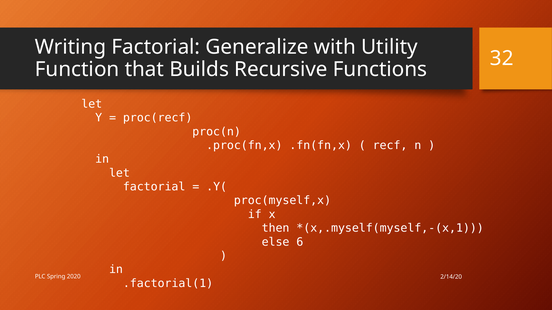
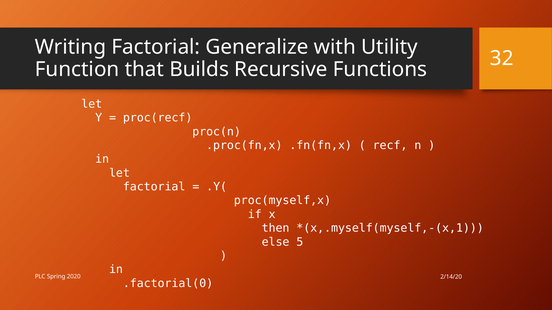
6: 6 -> 5
.factorial(1: .factorial(1 -> .factorial(0
